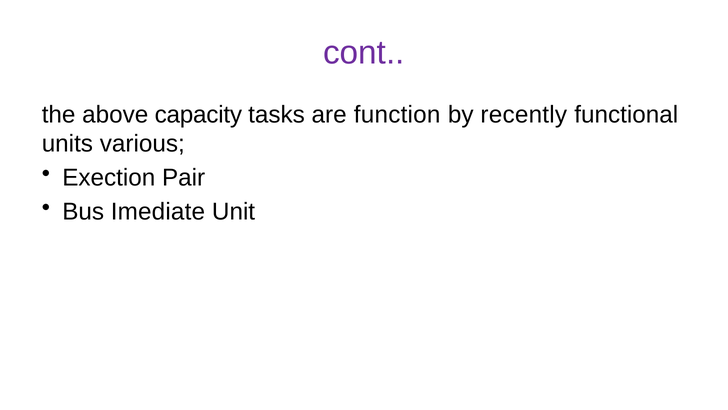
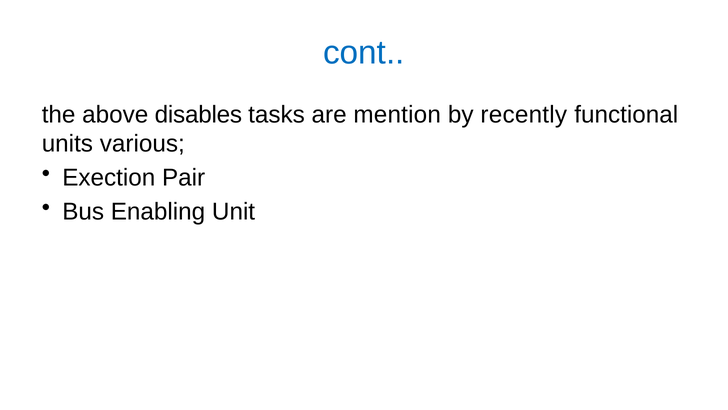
cont colour: purple -> blue
capacity: capacity -> disables
function: function -> mention
Imediate: Imediate -> Enabling
